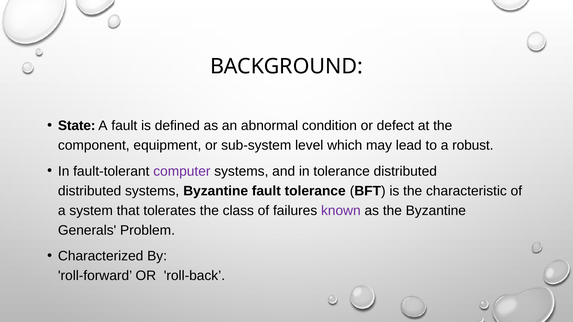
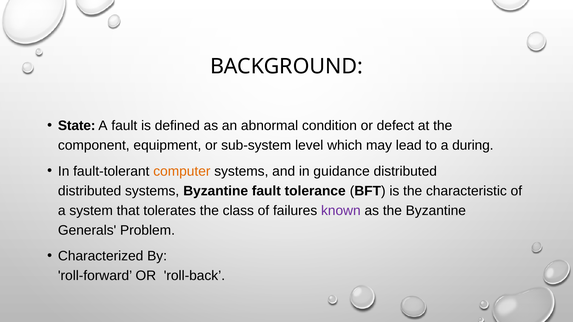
robust: robust -> during
computer colour: purple -> orange
in tolerance: tolerance -> guidance
